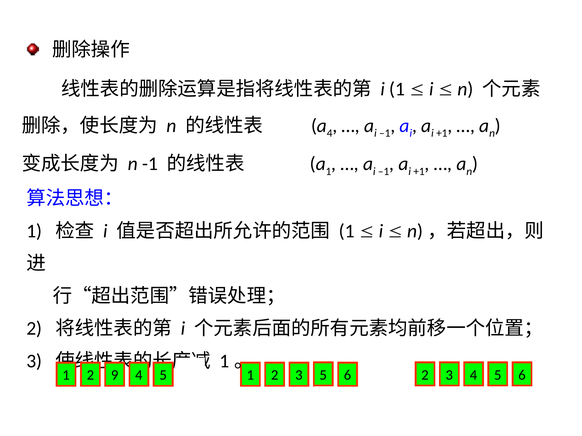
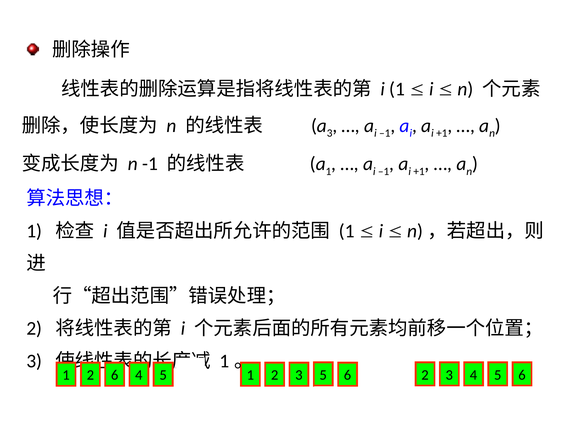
4 at (330, 133): 4 -> 3
2 9: 9 -> 6
